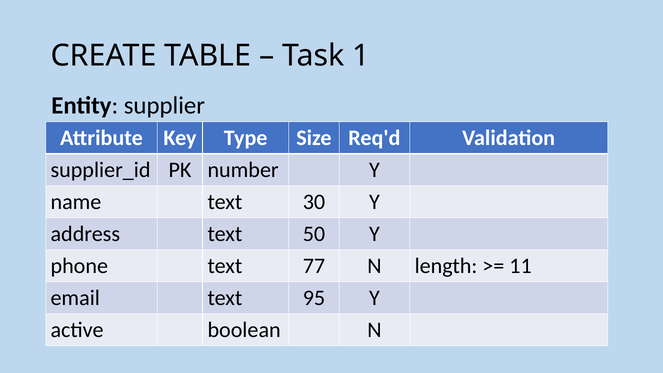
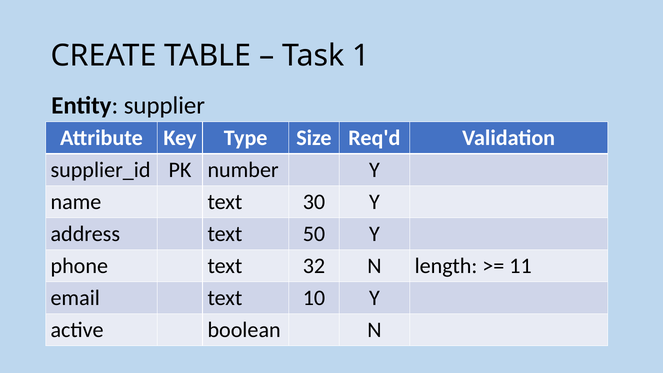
77: 77 -> 32
95: 95 -> 10
